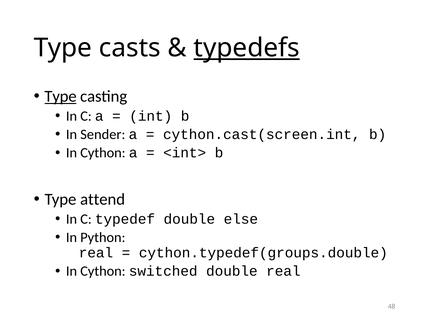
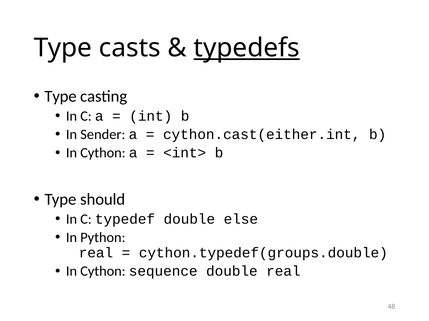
Type at (61, 97) underline: present -> none
cython.cast(screen.int: cython.cast(screen.int -> cython.cast(either.int
attend: attend -> should
switched: switched -> sequence
